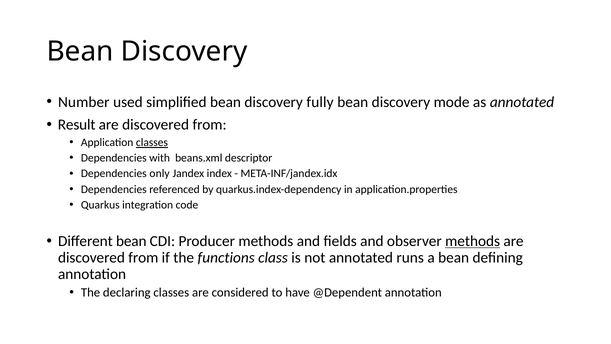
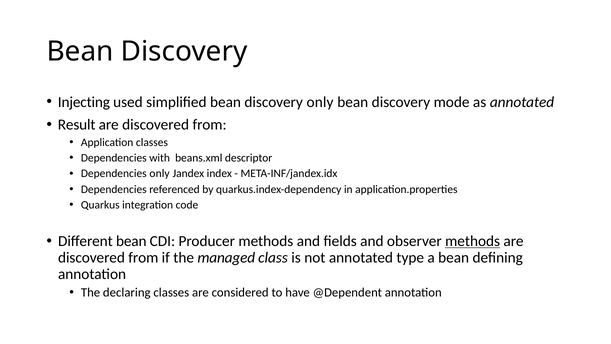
Number: Number -> Injecting
discovery fully: fully -> only
classes at (152, 142) underline: present -> none
functions: functions -> managed
runs: runs -> type
